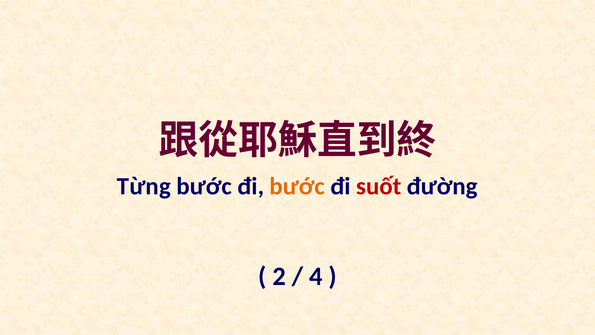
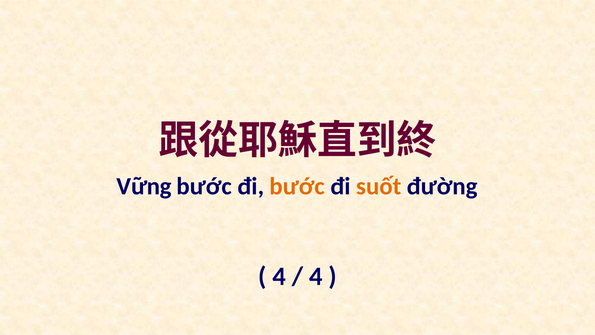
Từng: Từng -> Vững
suốt colour: red -> orange
2 at (279, 276): 2 -> 4
